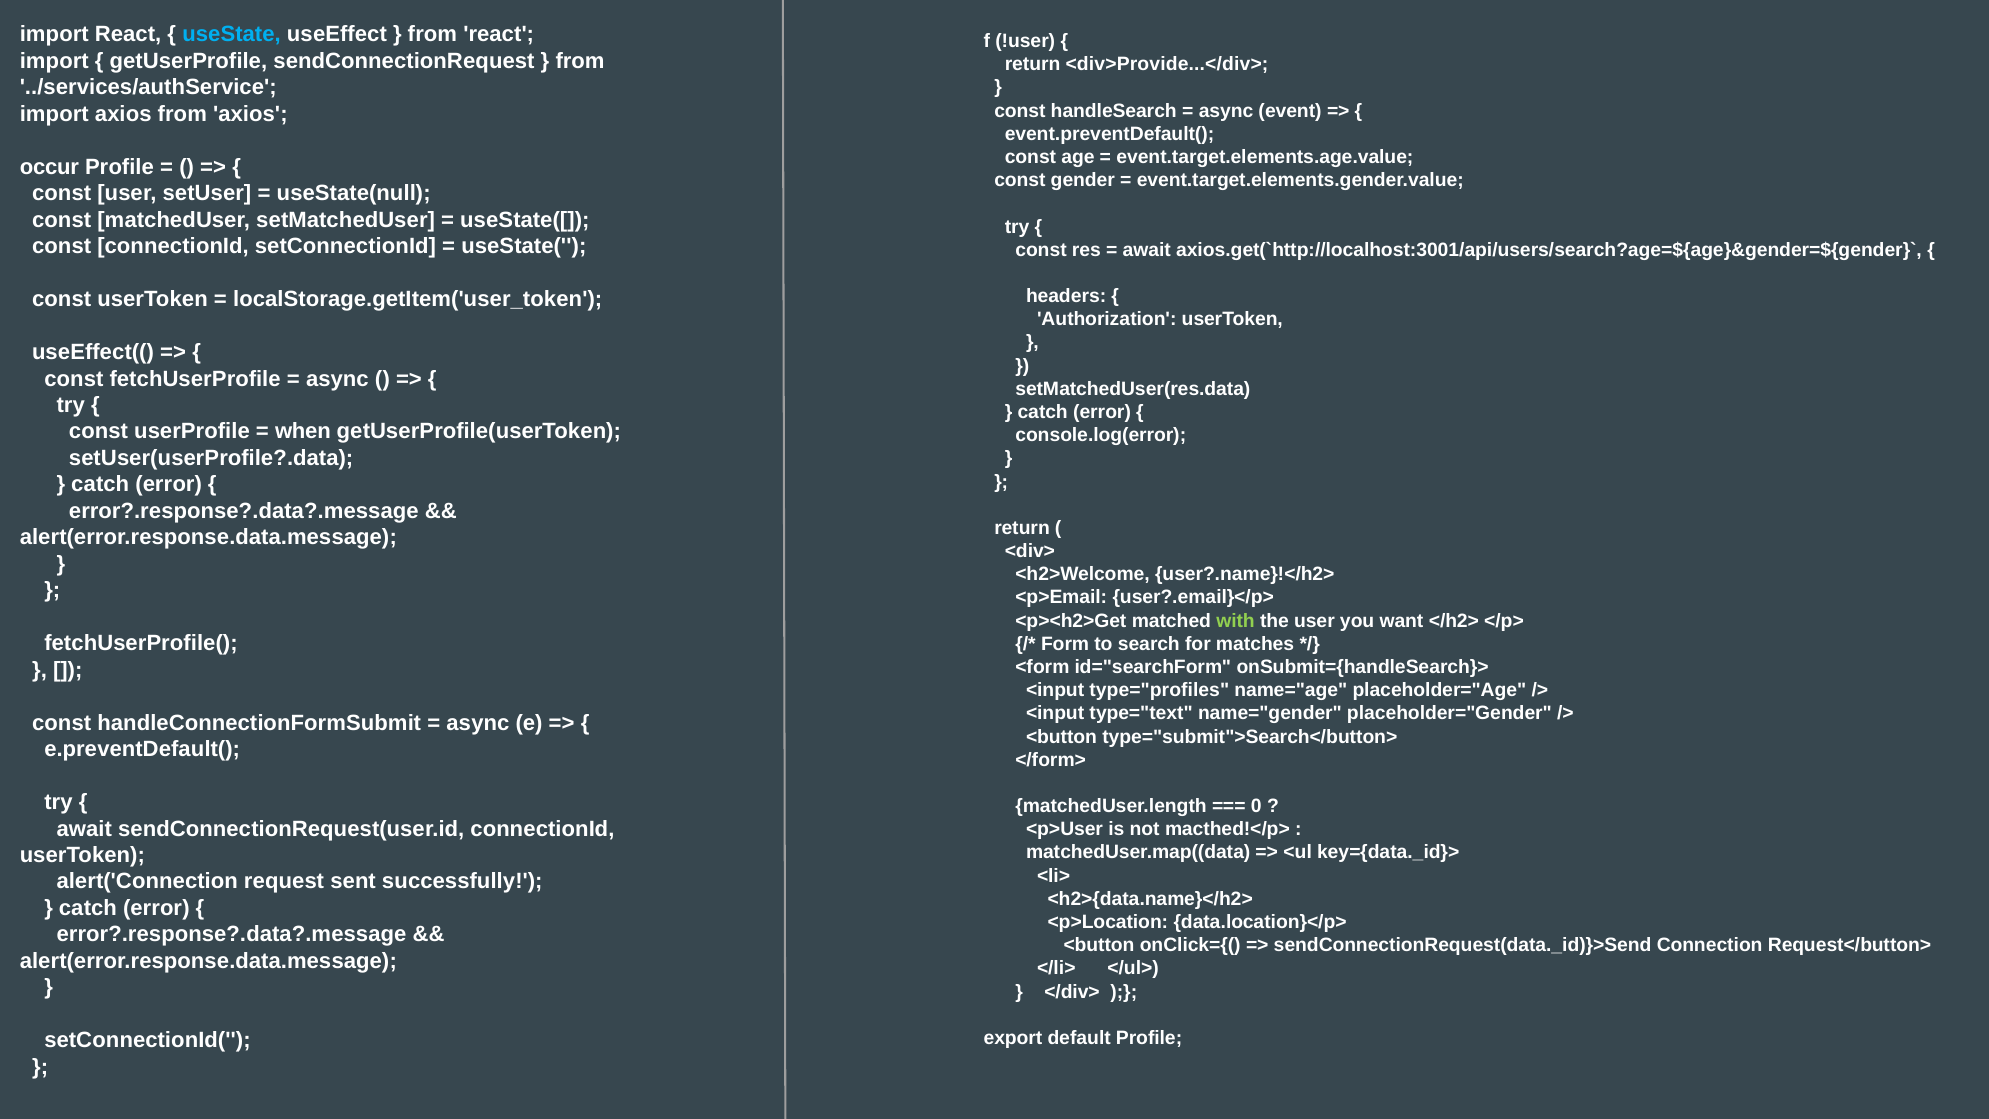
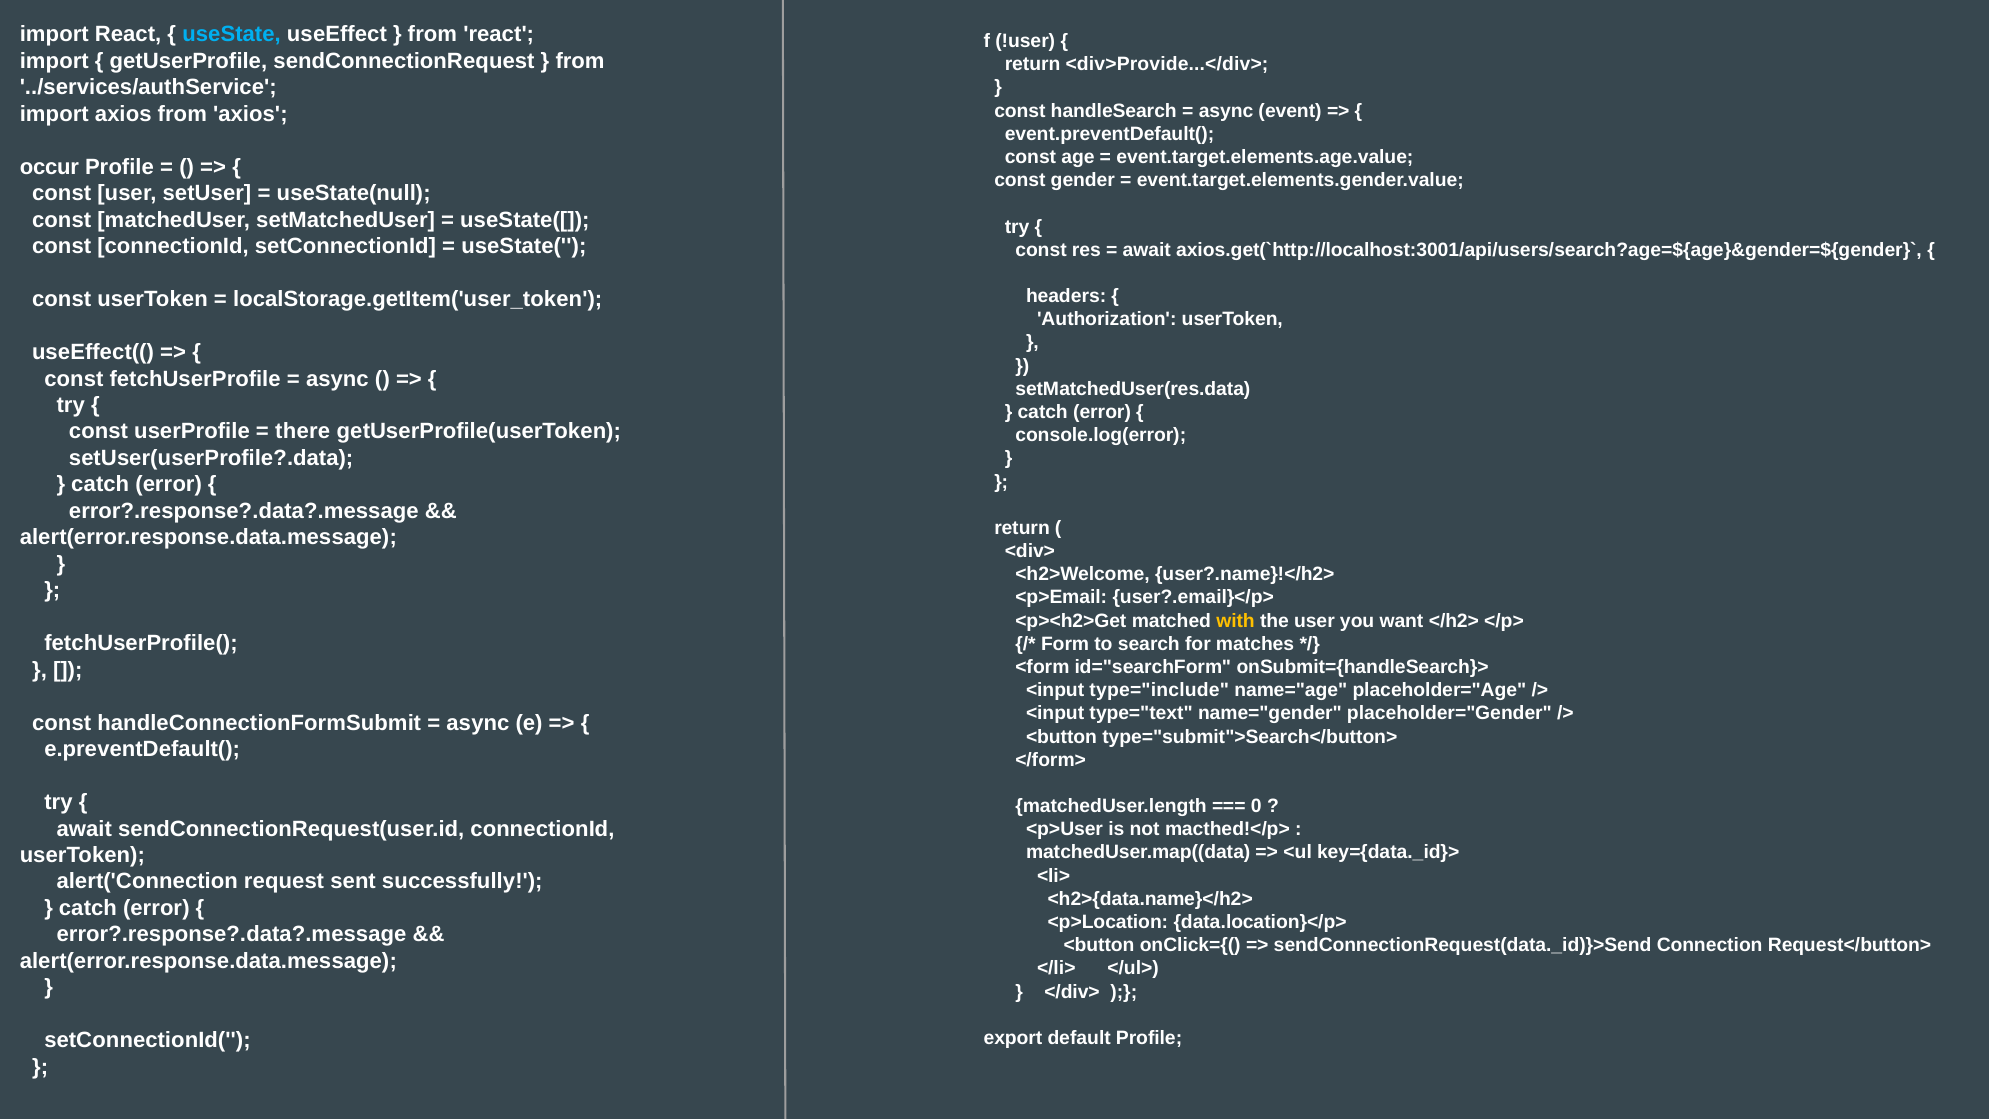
when: when -> there
with colour: light green -> yellow
type="profiles: type="profiles -> type="include
